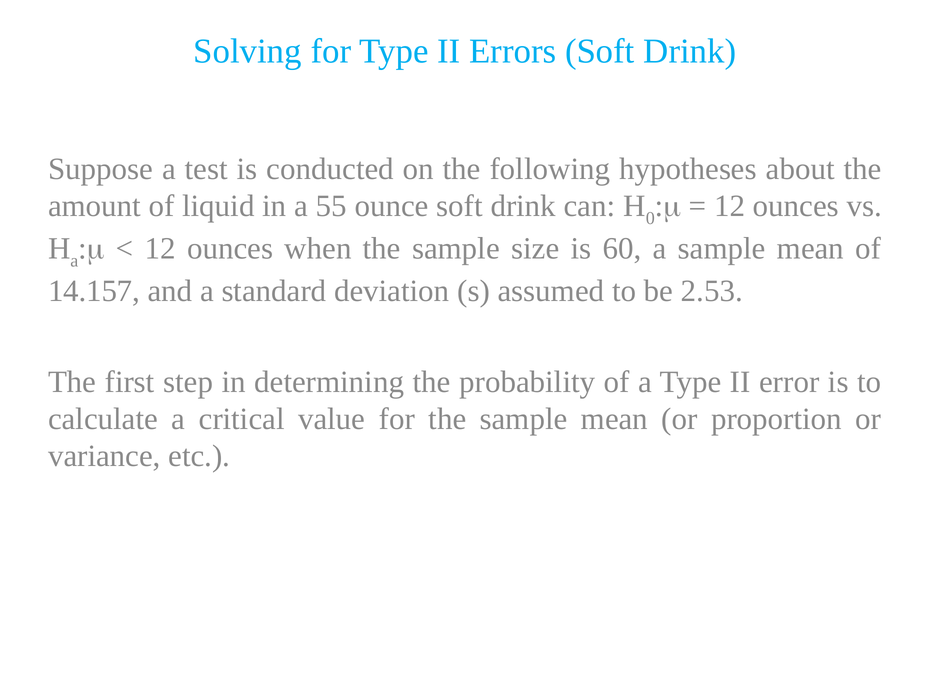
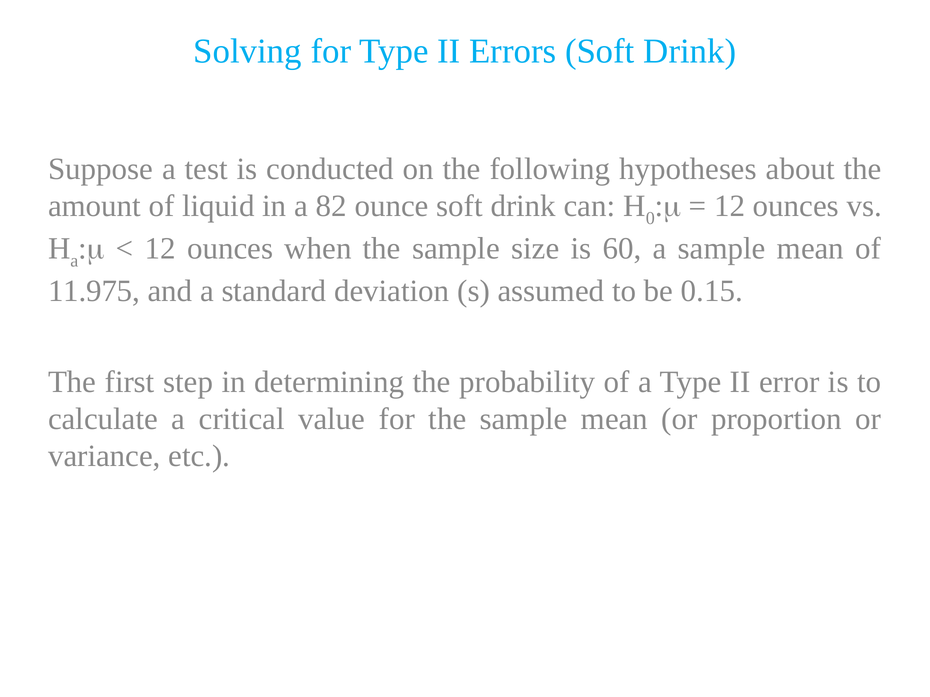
55: 55 -> 82
14.157: 14.157 -> 11.975
2.53: 2.53 -> 0.15
